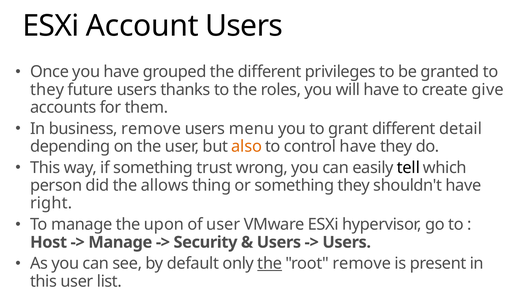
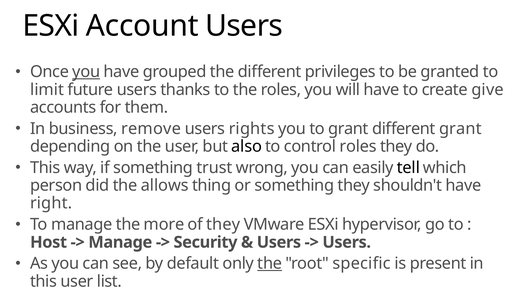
you at (86, 72) underline: none -> present
they at (47, 89): they -> limit
menu: menu -> rights
different detail: detail -> grant
also colour: orange -> black
control have: have -> roles
upon: upon -> more
of user: user -> they
root remove: remove -> specific
